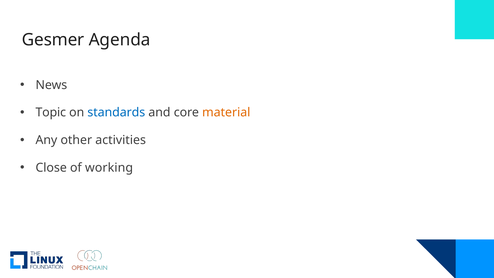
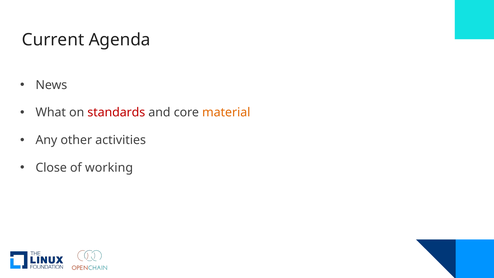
Gesmer: Gesmer -> Current
Topic: Topic -> What
standards colour: blue -> red
